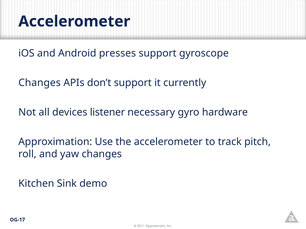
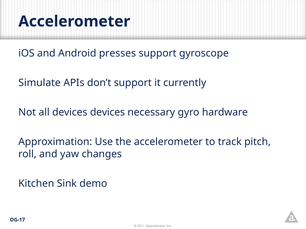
Changes at (40, 83): Changes -> Simulate
devices listener: listener -> devices
